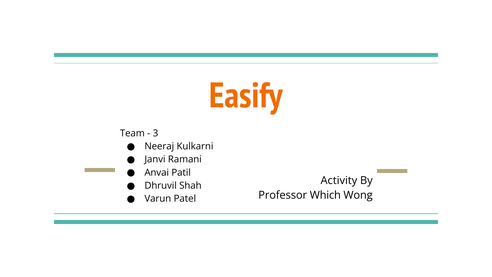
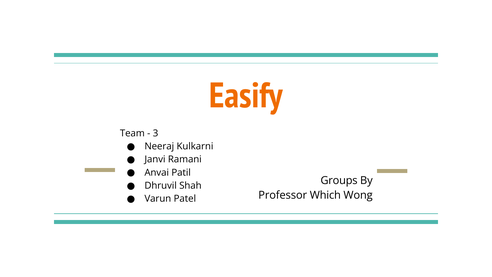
Activity: Activity -> Groups
